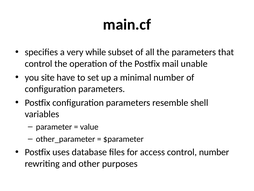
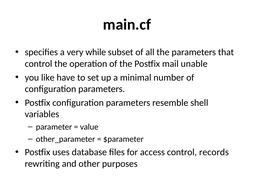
site: site -> like
control number: number -> records
